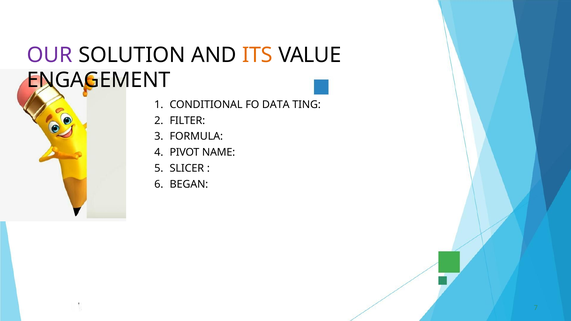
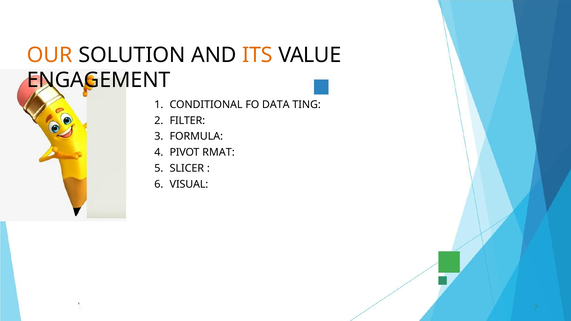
OUR colour: purple -> orange
NAME: NAME -> RMAT
BEGAN: BEGAN -> VISUAL
